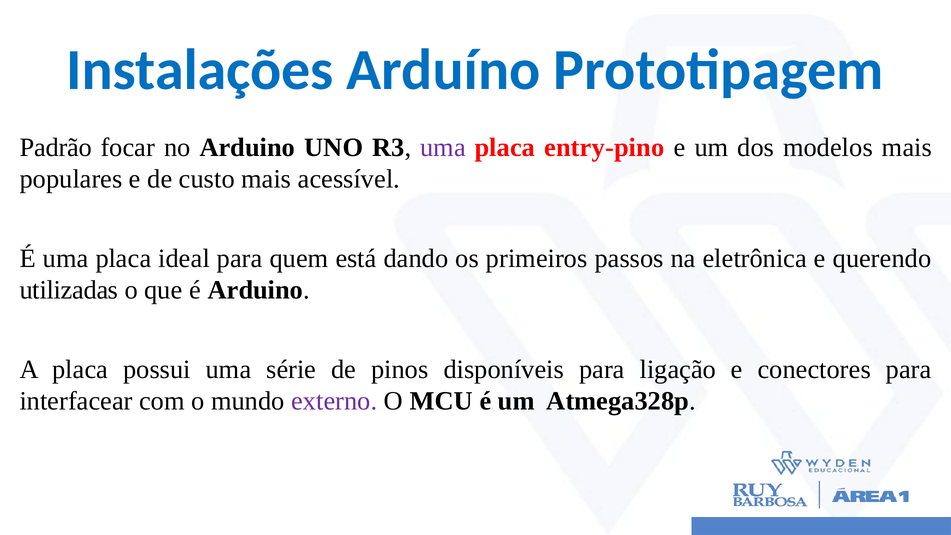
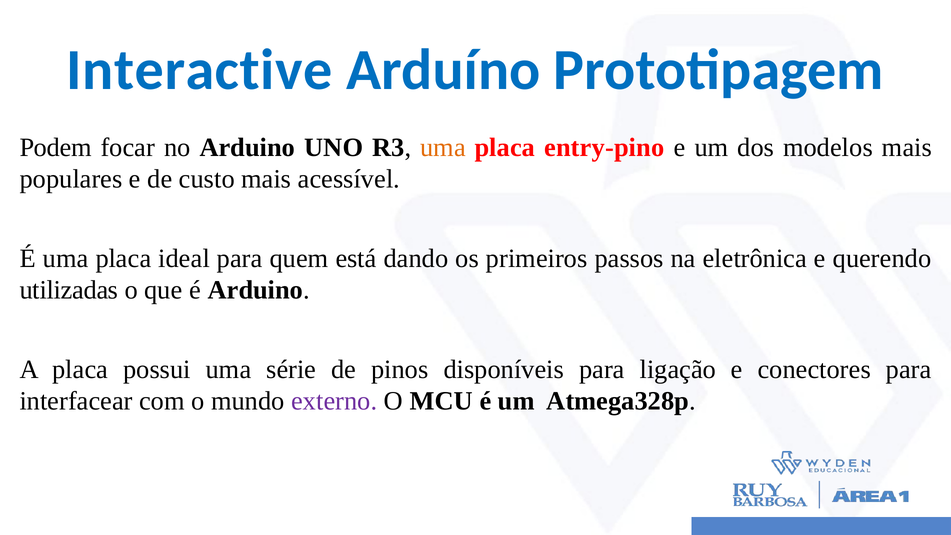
Instalações: Instalações -> Interactive
Padrão: Padrão -> Podem
uma at (443, 147) colour: purple -> orange
